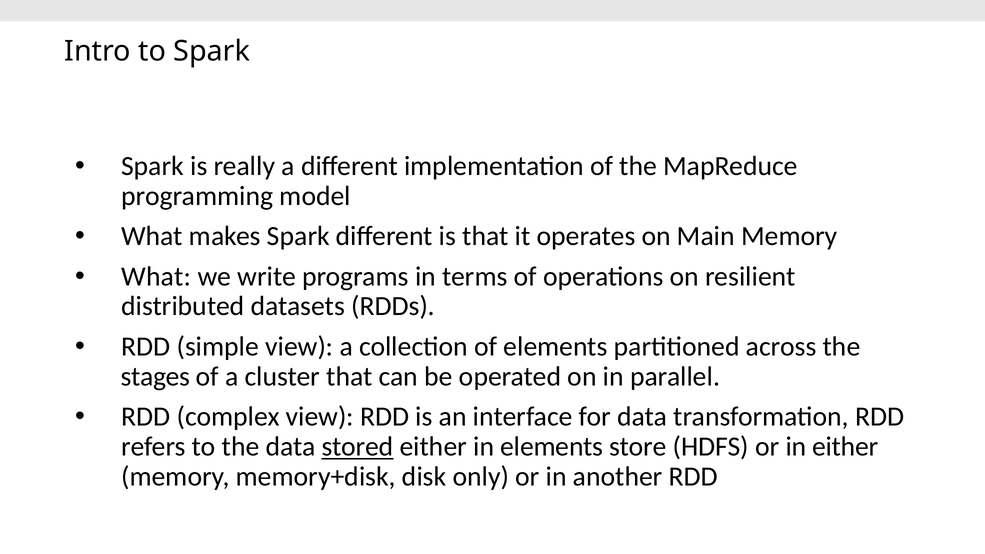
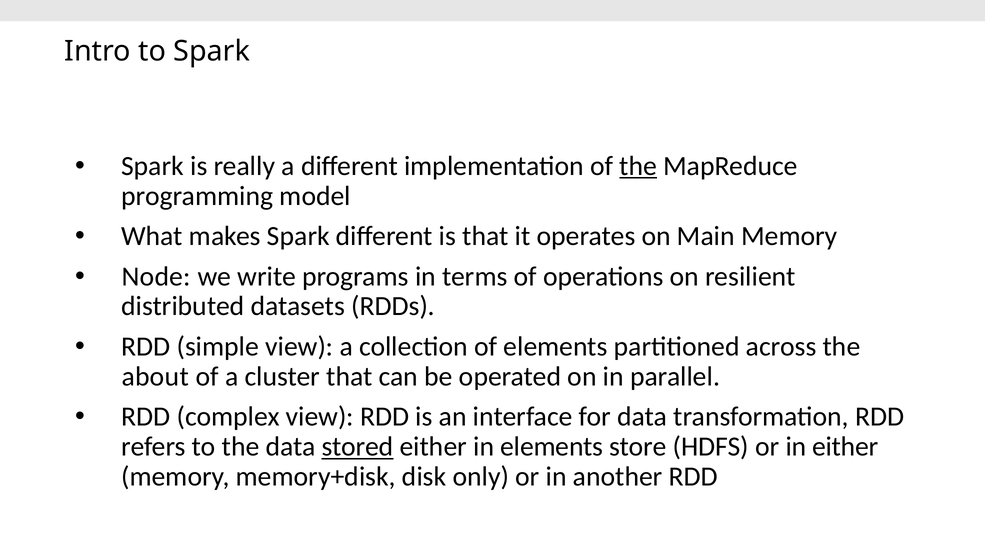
the at (638, 166) underline: none -> present
What at (156, 276): What -> Node
stages: stages -> about
